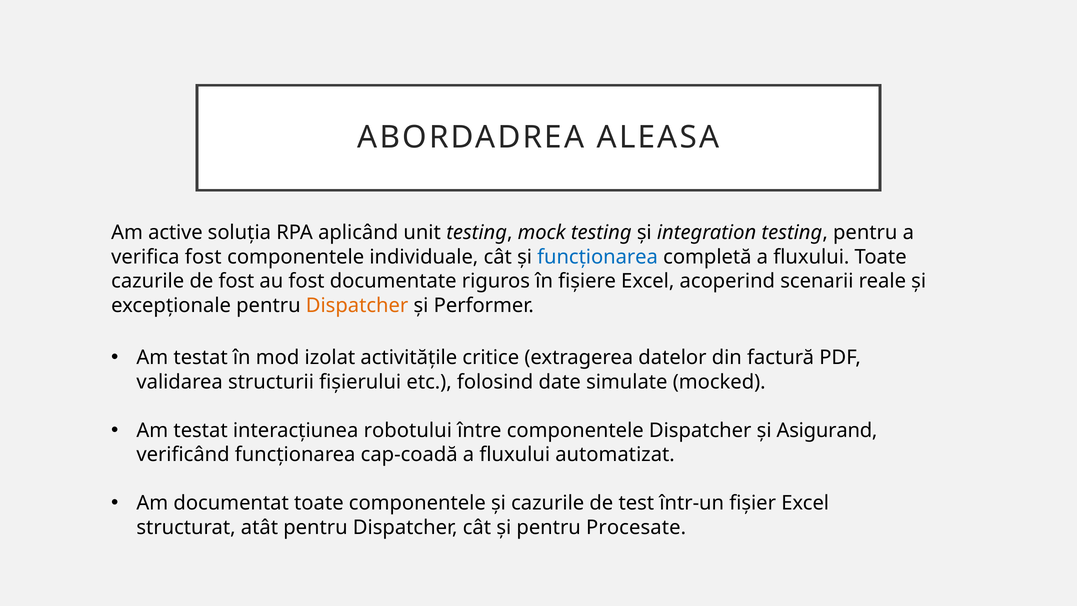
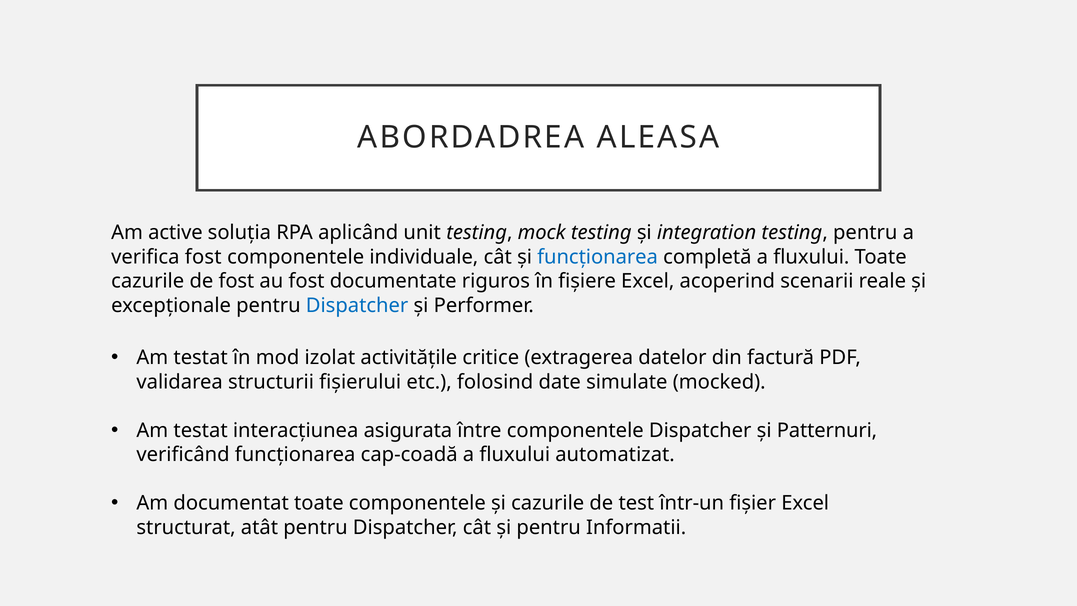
Dispatcher at (357, 305) colour: orange -> blue
robotului: robotului -> asigurata
Asigurand: Asigurand -> Patternuri
Procesate: Procesate -> Informatii
